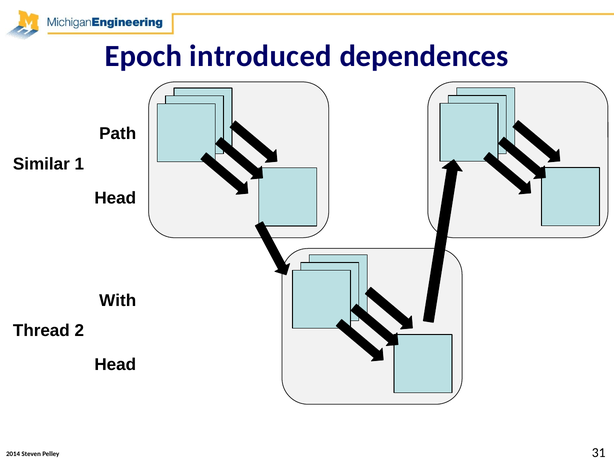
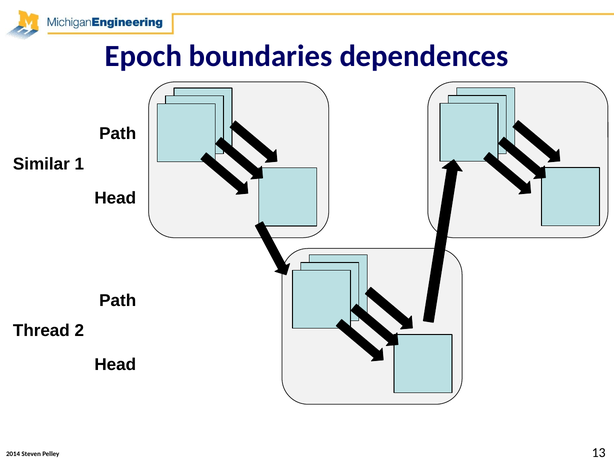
introduced: introduced -> boundaries
With at (118, 300): With -> Path
31: 31 -> 13
